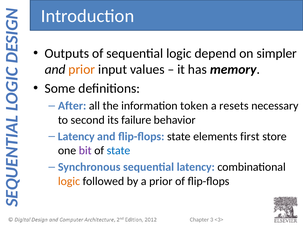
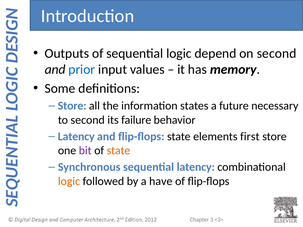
on simpler: simpler -> second
prior at (82, 70) colour: orange -> blue
After at (72, 106): After -> Store
token: token -> states
resets: resets -> future
state at (119, 151) colour: blue -> orange
a prior: prior -> have
